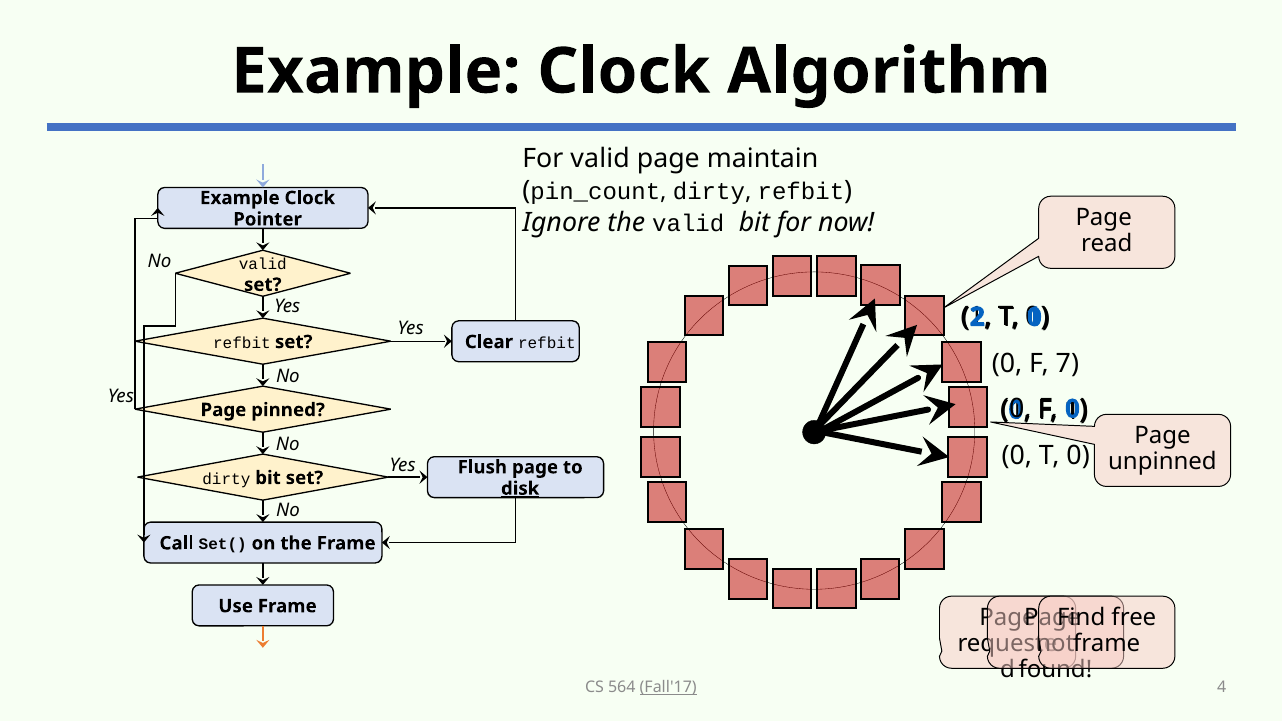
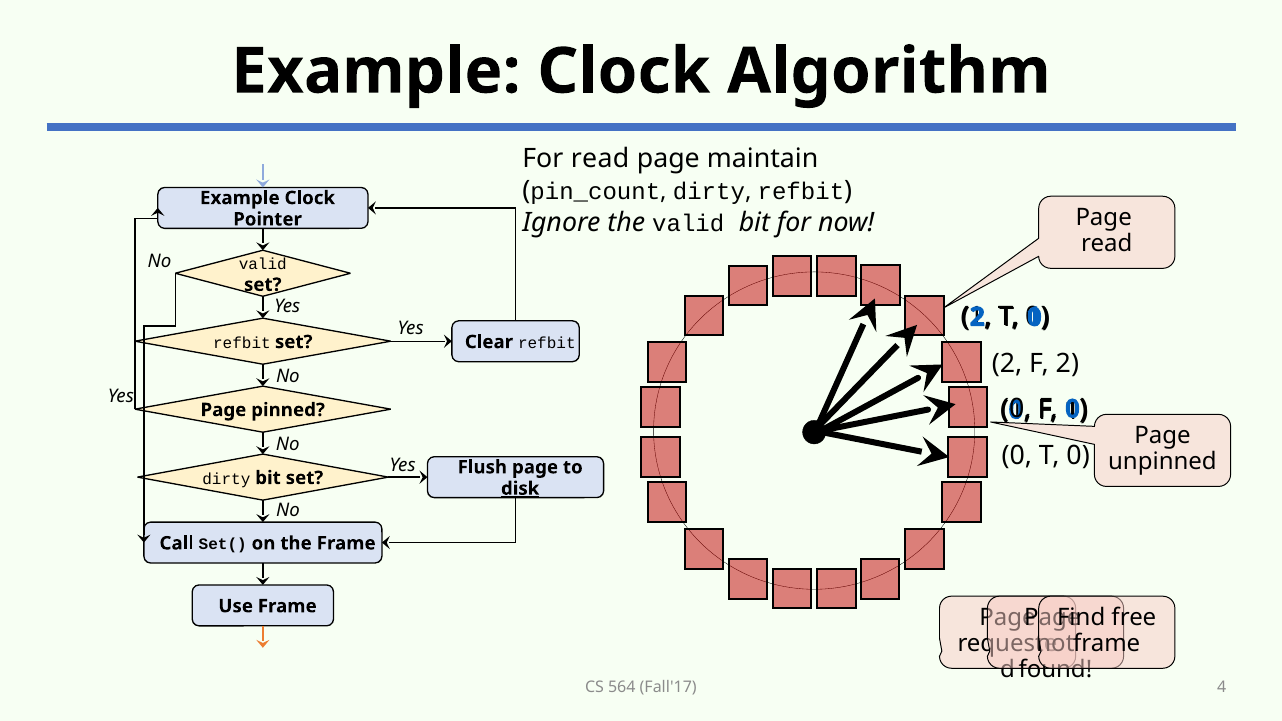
For valid: valid -> read
0 at (1007, 364): 0 -> 2
F 7: 7 -> 2
Fall'17 underline: present -> none
